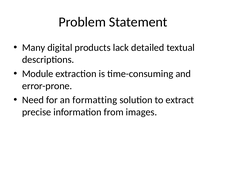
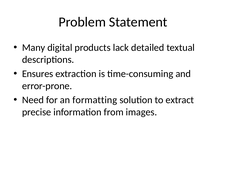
Module: Module -> Ensures
